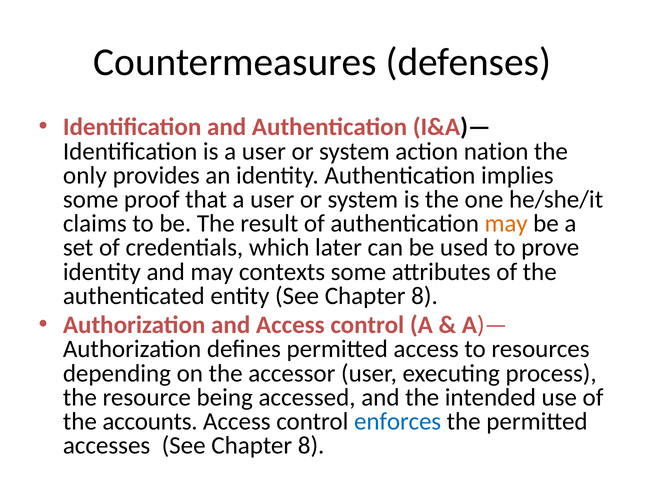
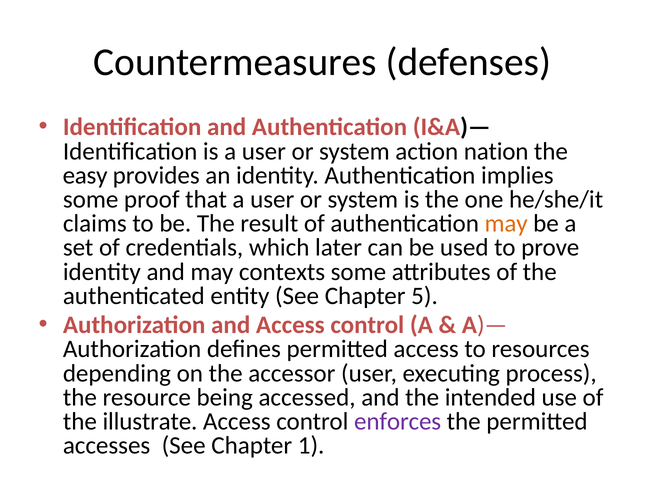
only: only -> easy
entity See Chapter 8: 8 -> 5
accounts: accounts -> illustrate
enforces colour: blue -> purple
accesses See Chapter 8: 8 -> 1
